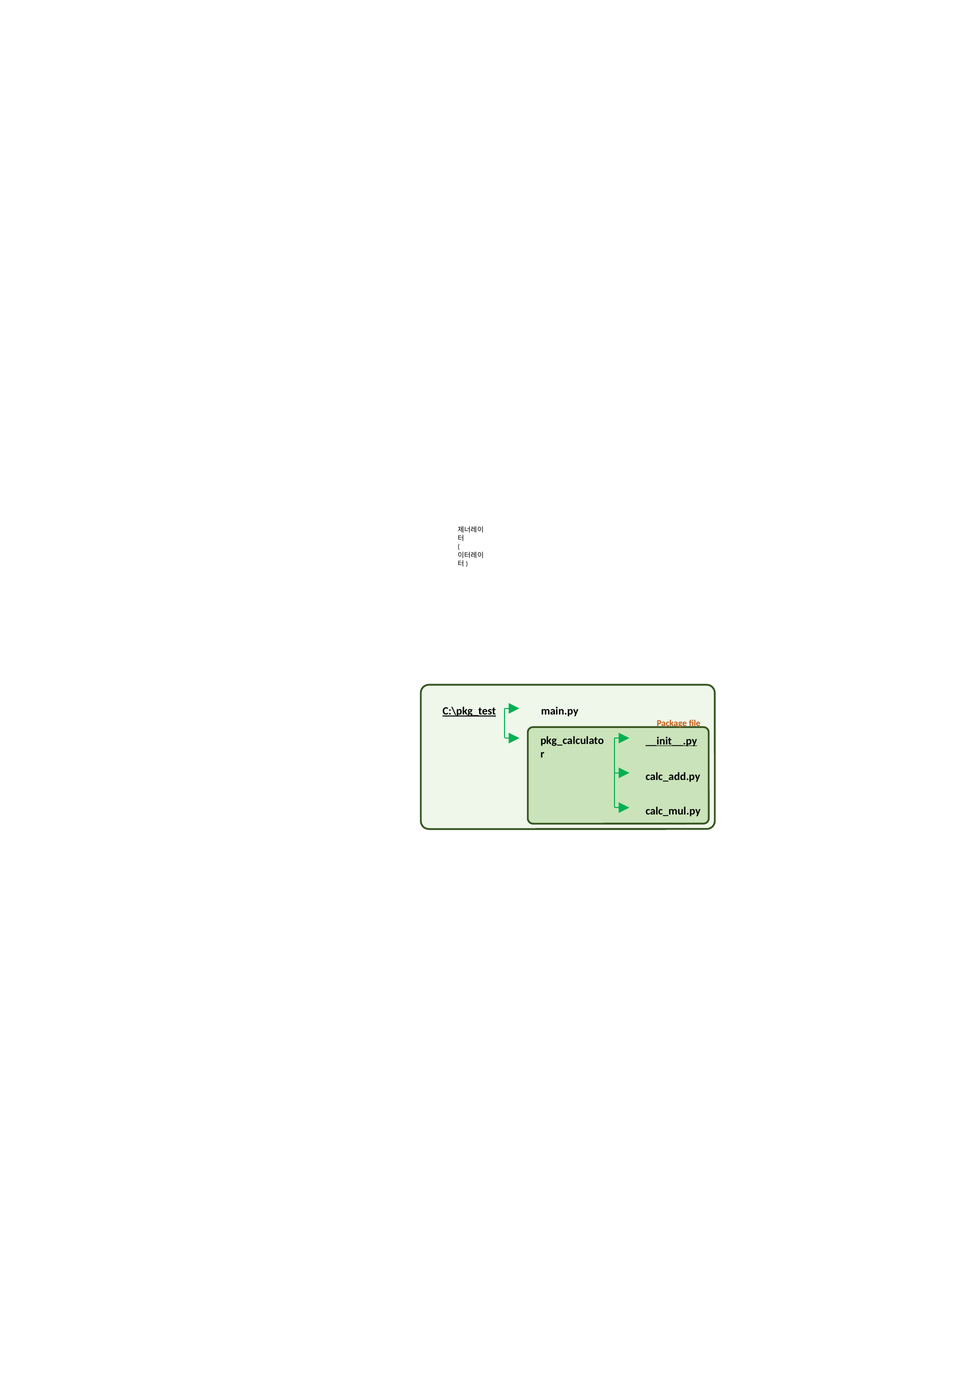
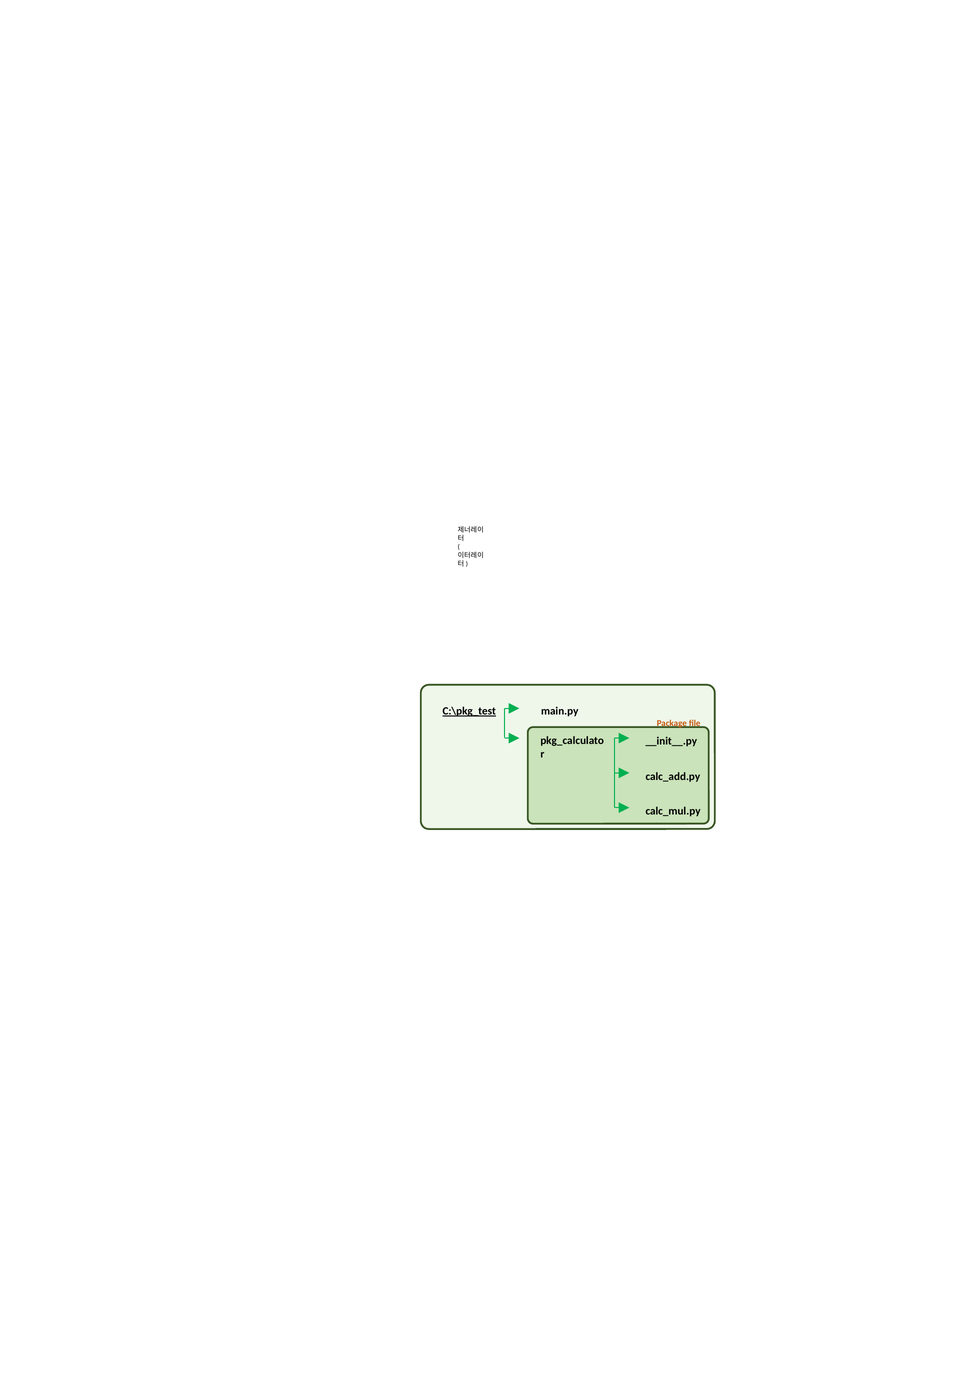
__init__.py underline: present -> none
